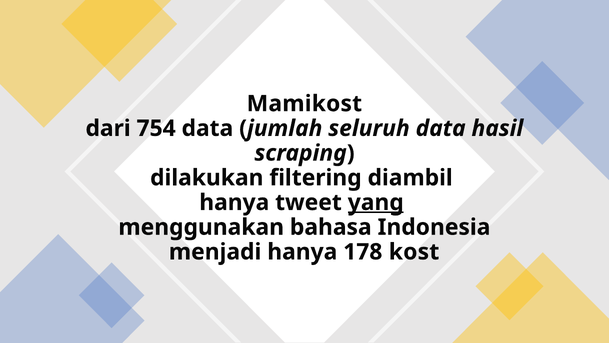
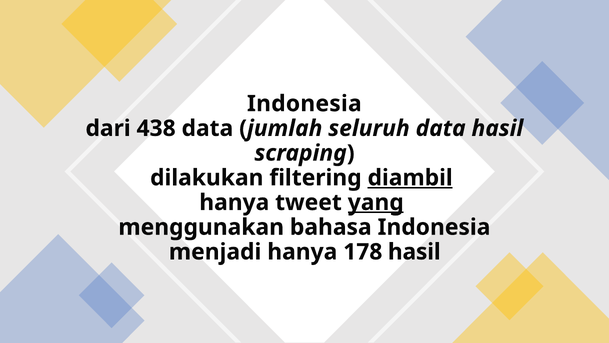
Mamikost at (304, 104): Mamikost -> Indonesia
754: 754 -> 438
diambil underline: none -> present
178 kost: kost -> hasil
